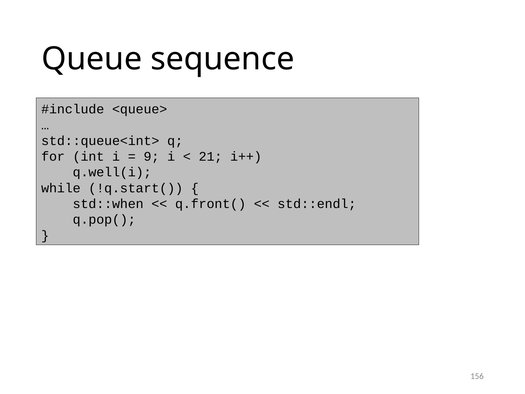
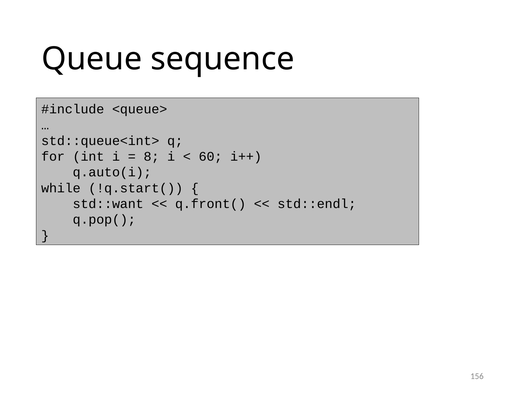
9: 9 -> 8
21: 21 -> 60
q.well(i: q.well(i -> q.auto(i
std::when: std::when -> std::want
